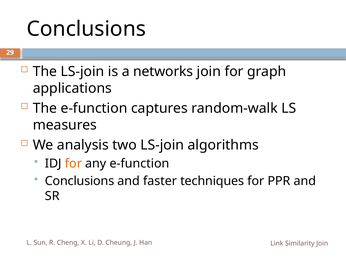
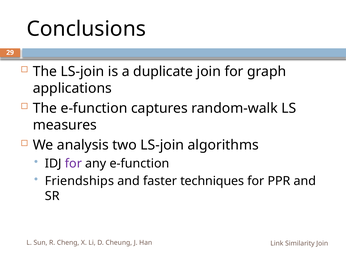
networks: networks -> duplicate
for at (73, 164) colour: orange -> purple
Conclusions at (80, 181): Conclusions -> Friendships
